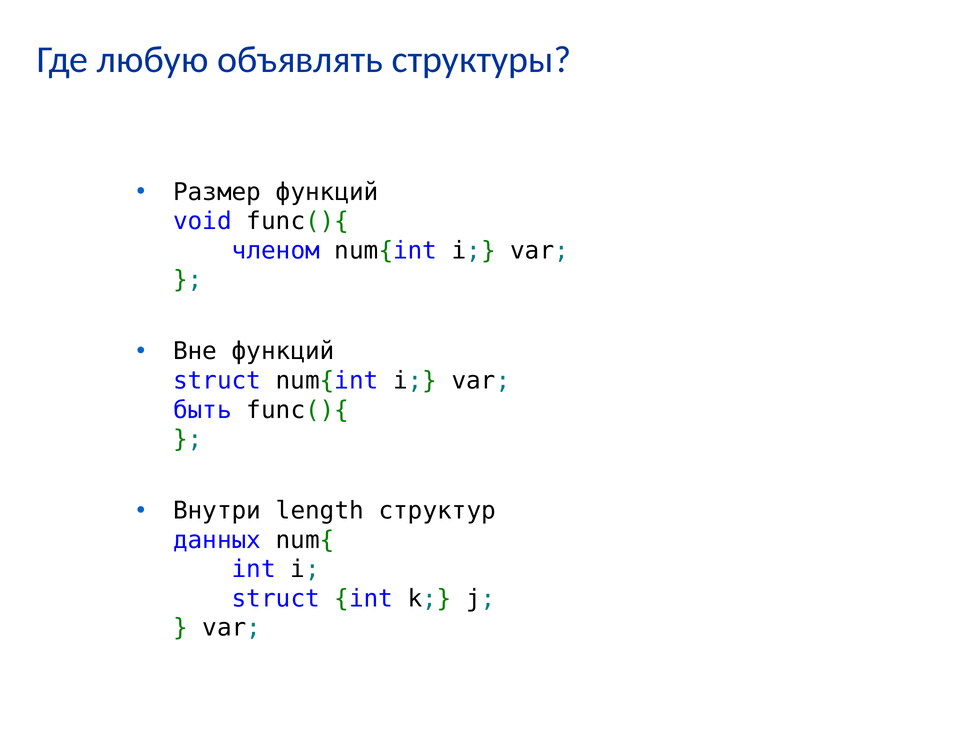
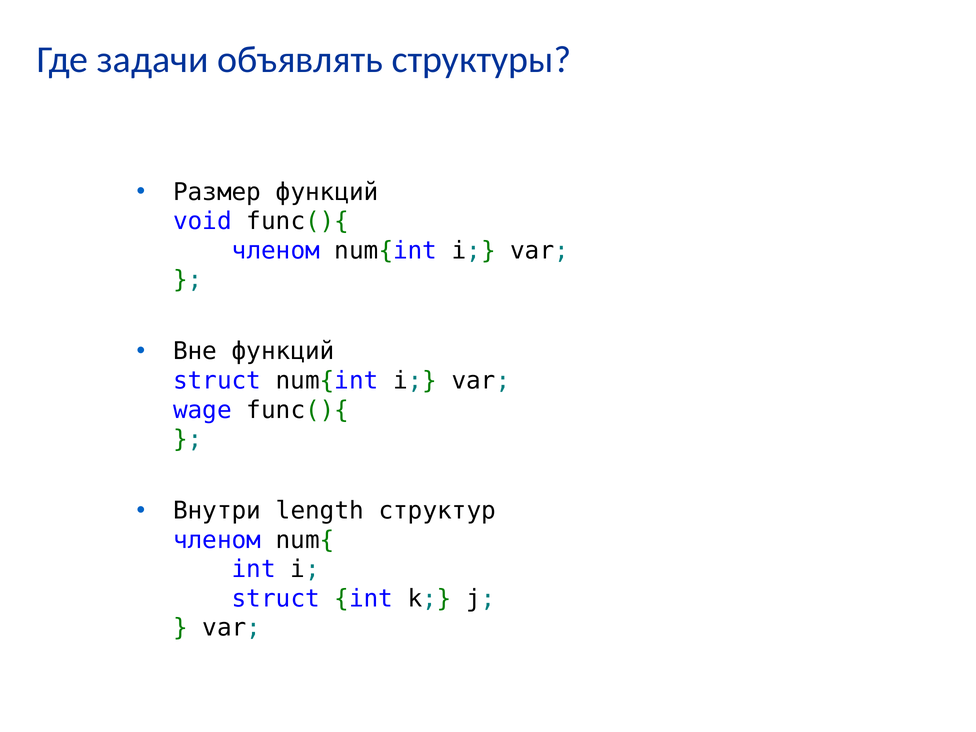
любую: любую -> задачи
быть: быть -> wage
данных at (217, 540): данных -> членом
